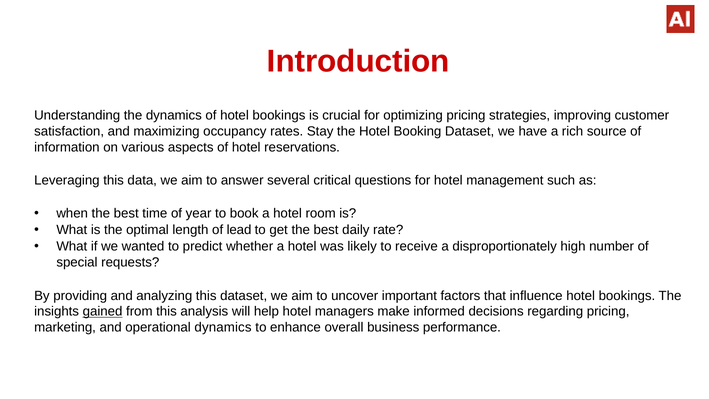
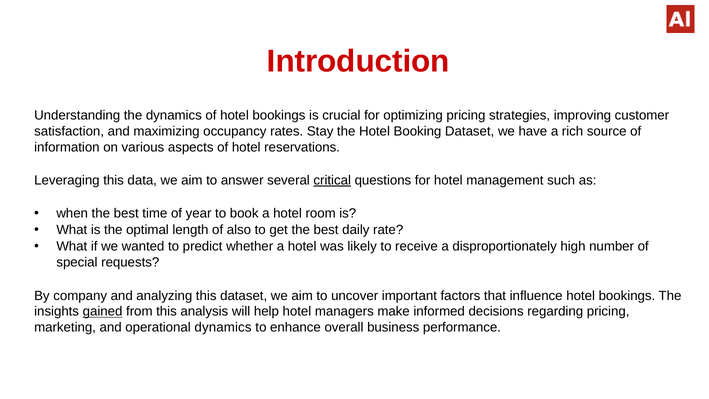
critical underline: none -> present
lead: lead -> also
providing: providing -> company
